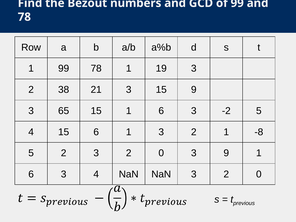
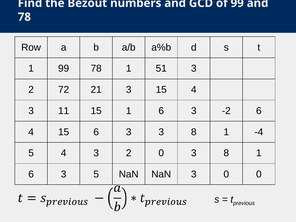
19: 19 -> 51
38: 38 -> 72
15 9: 9 -> 4
65: 65 -> 11
-2 5: 5 -> 6
15 6 1: 1 -> 3
2 at (194, 132): 2 -> 8
-8: -8 -> -4
5 2: 2 -> 4
0 3 9: 9 -> 8
3 4: 4 -> 5
NaN 3 2: 2 -> 0
